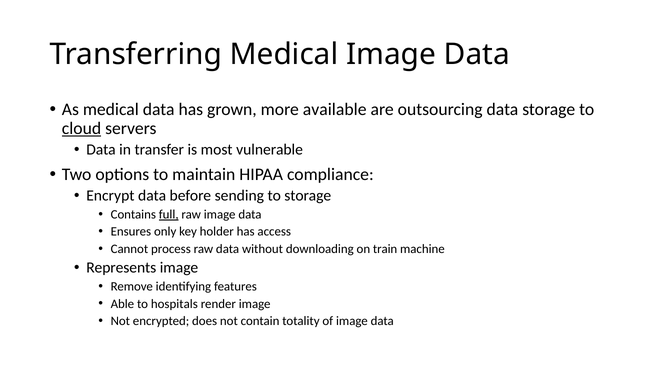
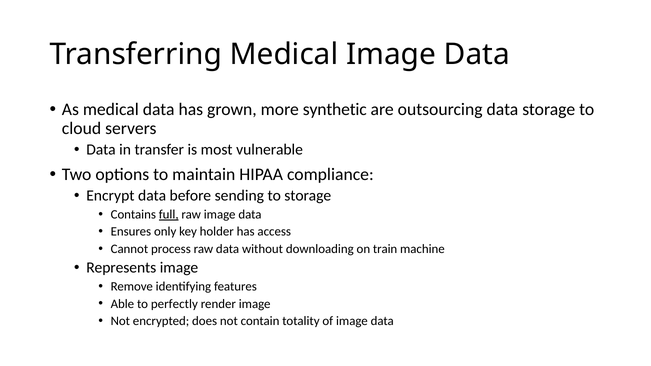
available: available -> synthetic
cloud underline: present -> none
hospitals: hospitals -> perfectly
